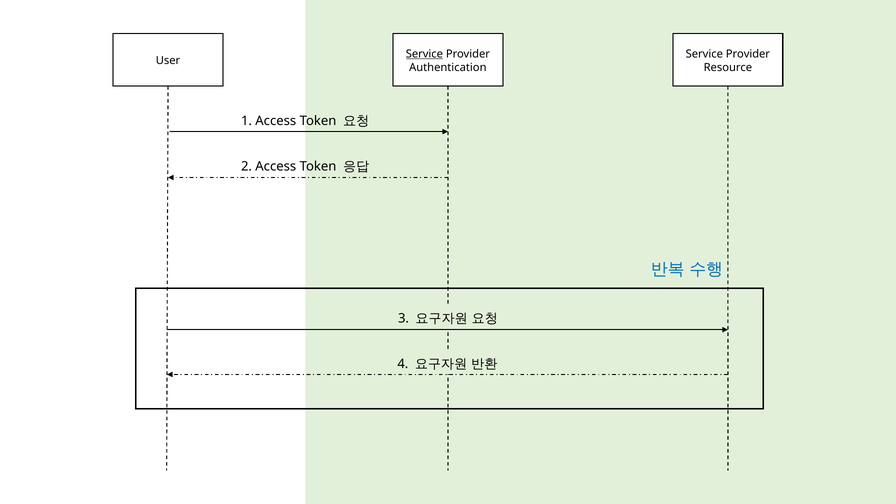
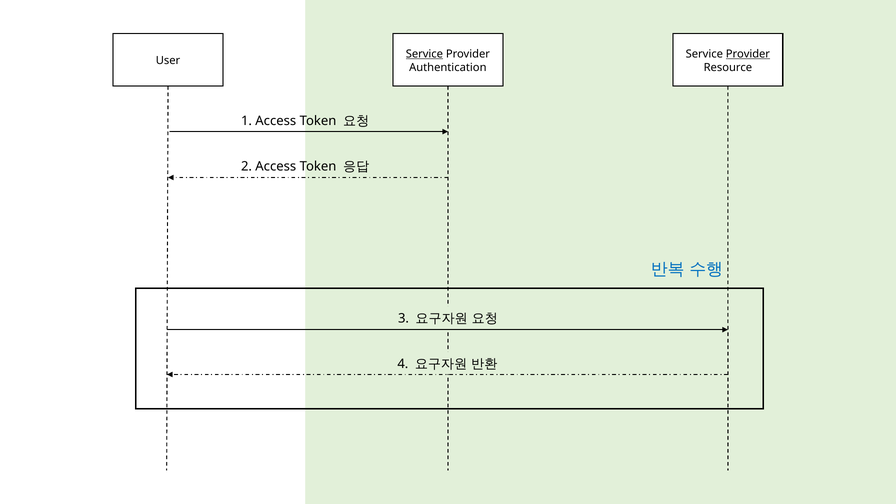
Provider at (748, 54) underline: none -> present
